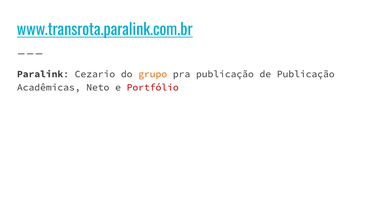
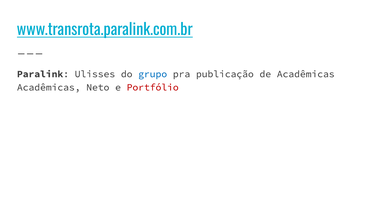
Cezario: Cezario -> Ulisses
grupo colour: orange -> blue
de Publicação: Publicação -> Acadêmicas
